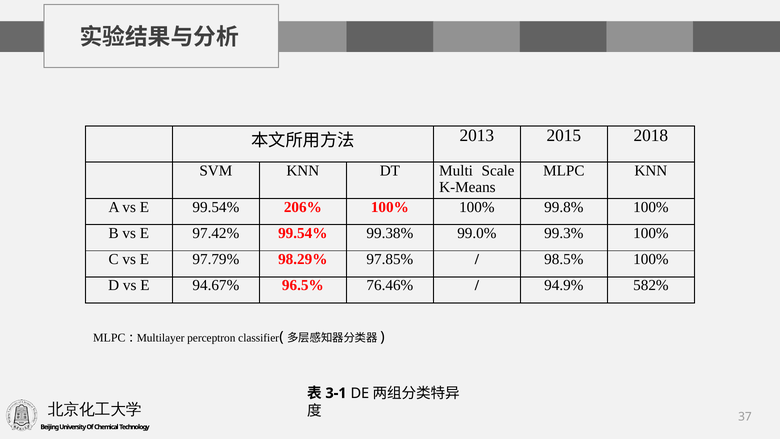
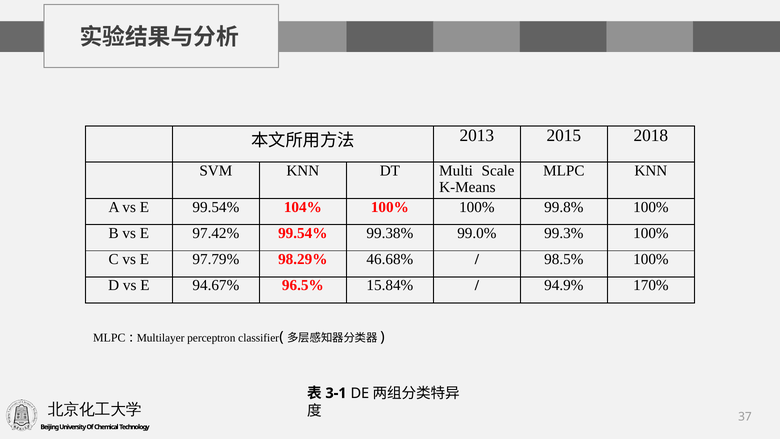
206%: 206% -> 104%
97.85%: 97.85% -> 46.68%
76.46%: 76.46% -> 15.84%
582%: 582% -> 170%
